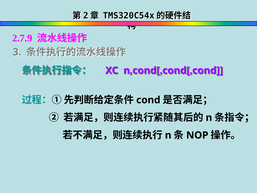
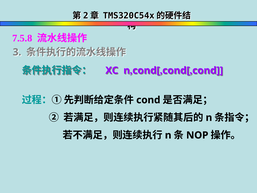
2.7.9: 2.7.9 -> 7.5.8
